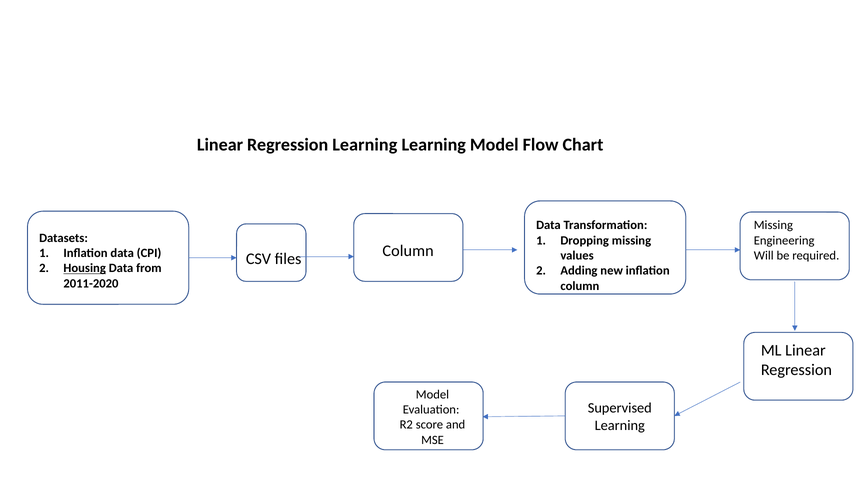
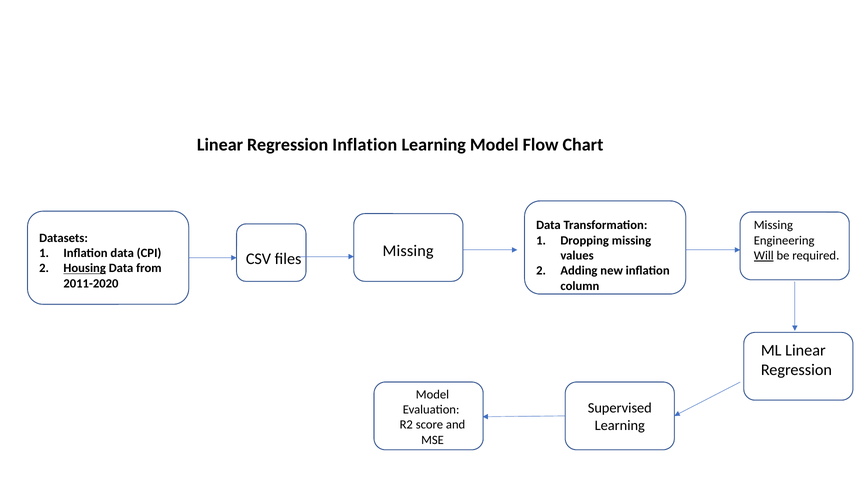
Regression Learning: Learning -> Inflation
Will underline: none -> present
files Column: Column -> Missing
